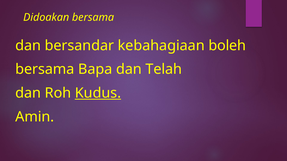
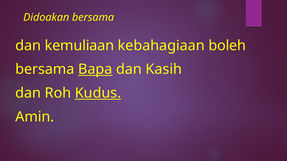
bersandar: bersandar -> kemuliaan
Bapa underline: none -> present
Telah: Telah -> Kasih
